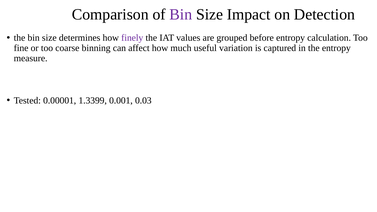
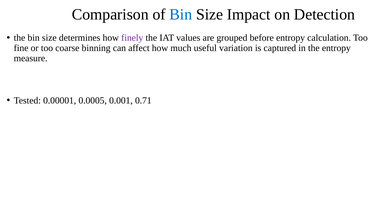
Bin at (181, 14) colour: purple -> blue
1.3399: 1.3399 -> 0.0005
0.03: 0.03 -> 0.71
